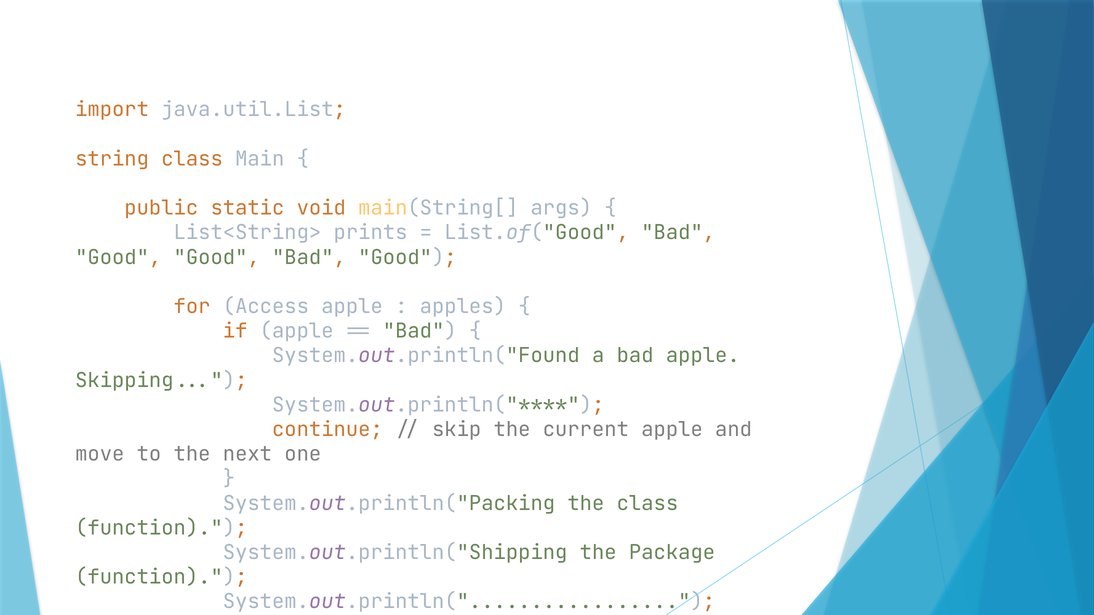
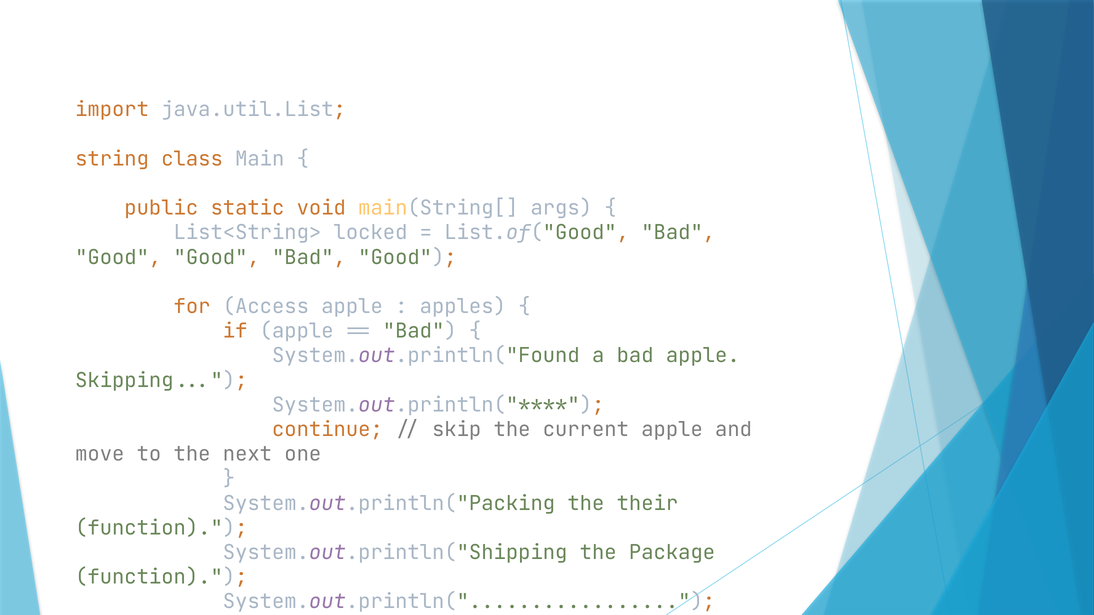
prints: prints -> locked
the class: class -> their
